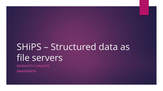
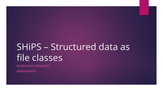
servers: servers -> classes
